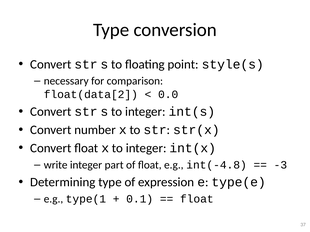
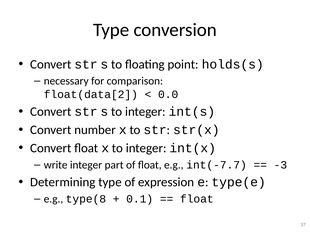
style(s: style(s -> holds(s
int(-4.8: int(-4.8 -> int(-7.7
type(1: type(1 -> type(8
